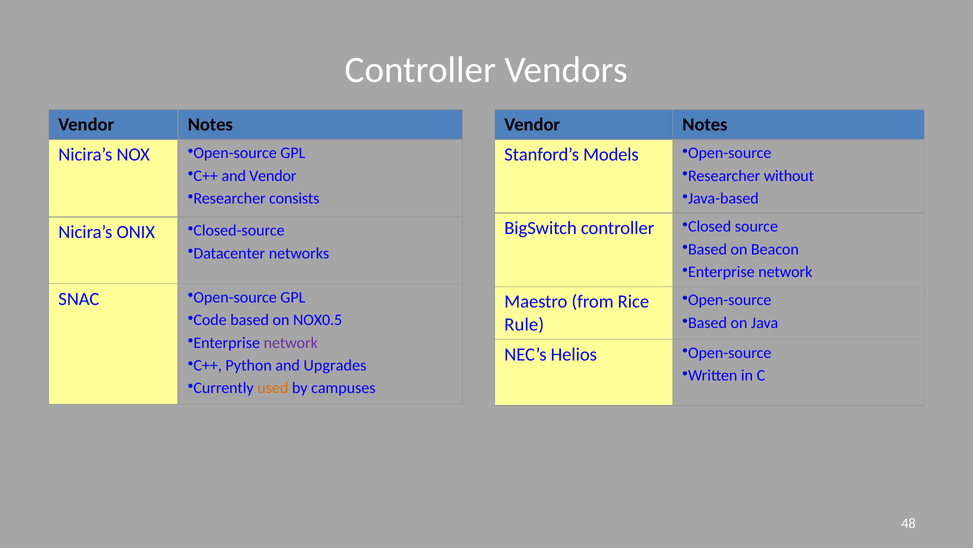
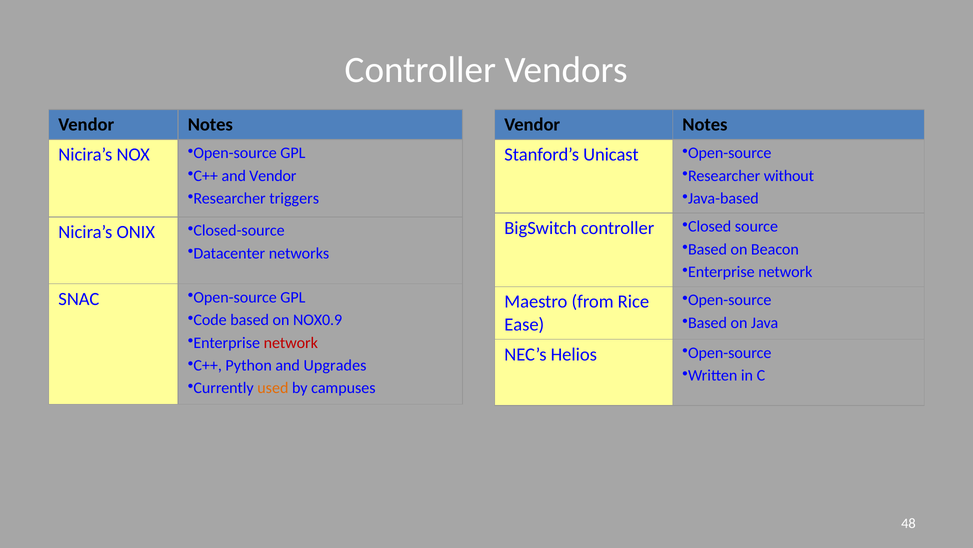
Models: Models -> Unicast
consists: consists -> triggers
NOX0.5: NOX0.5 -> NOX0.9
Rule: Rule -> Ease
network at (291, 342) colour: purple -> red
